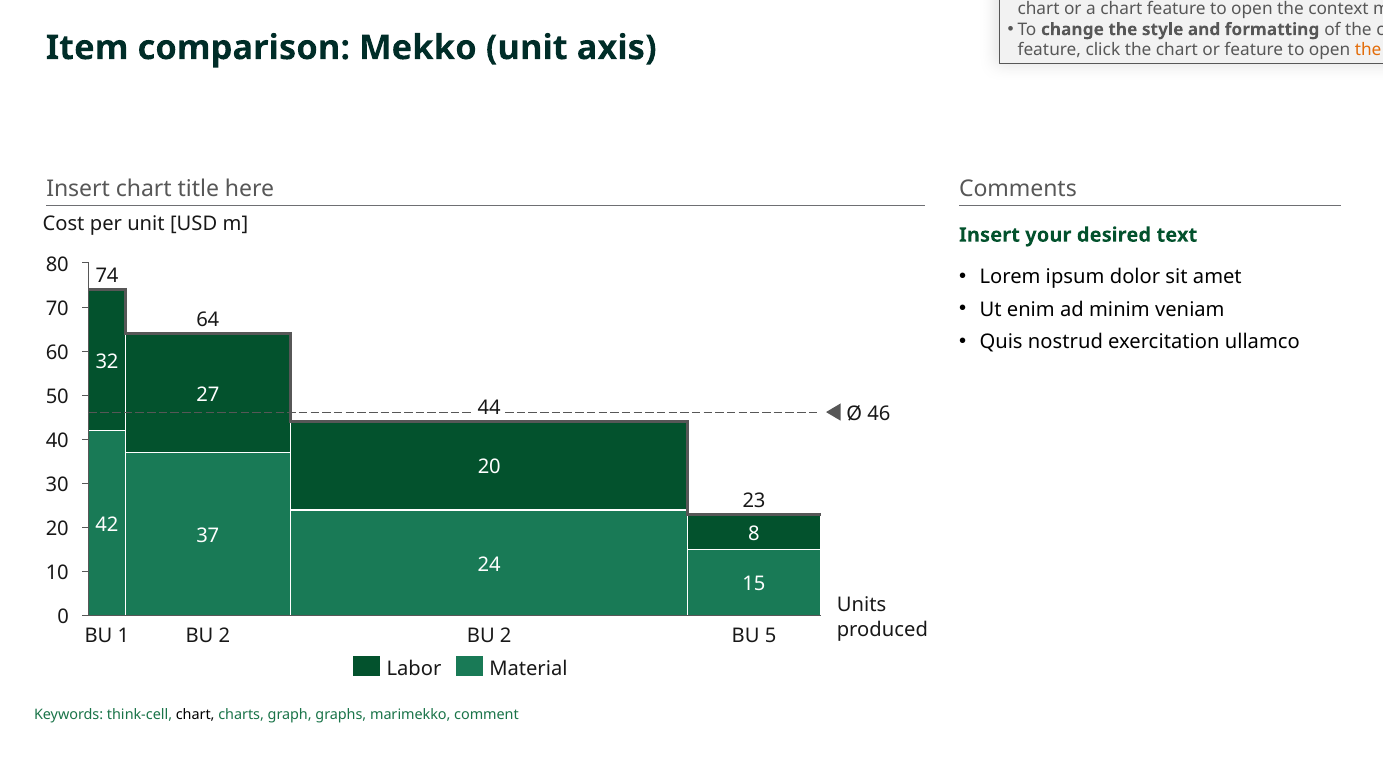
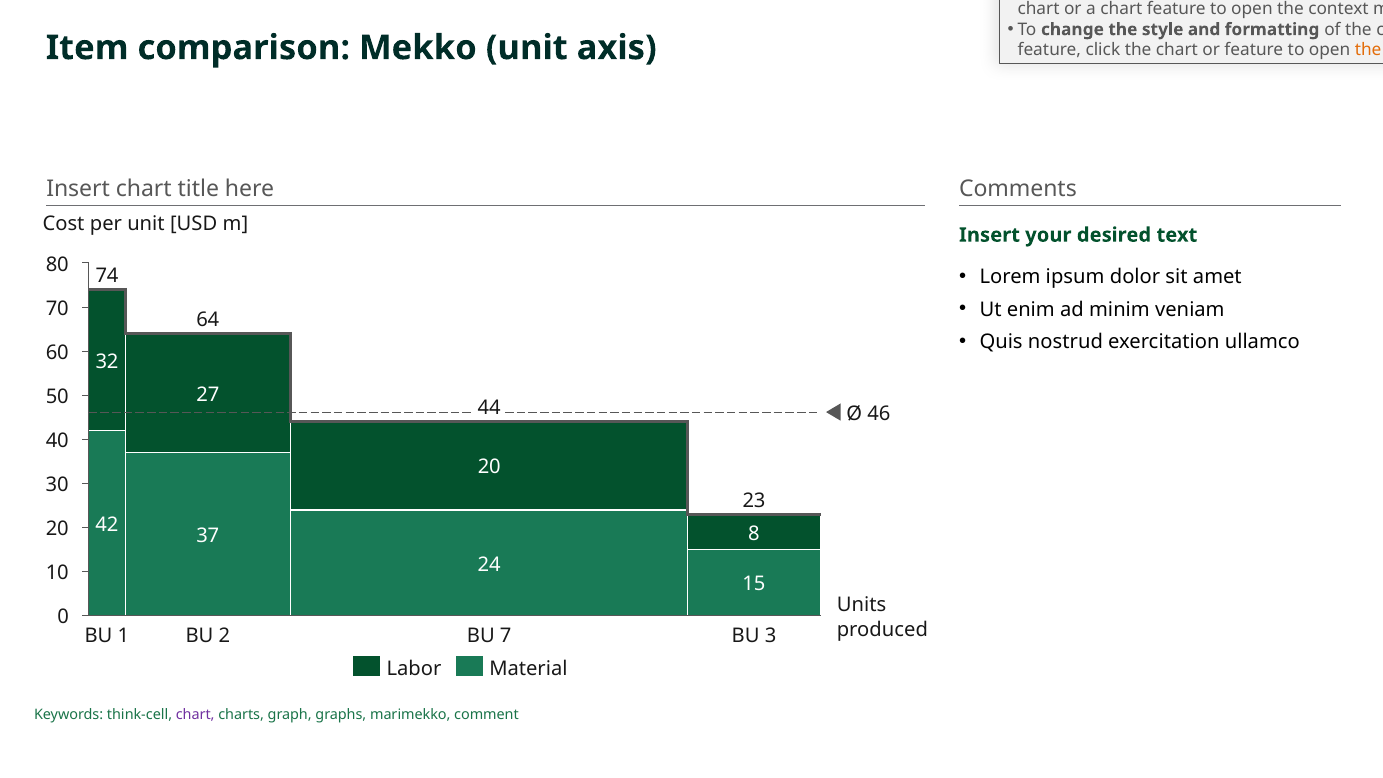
2 at (506, 636): 2 -> 7
5: 5 -> 3
chart at (195, 715) colour: black -> purple
